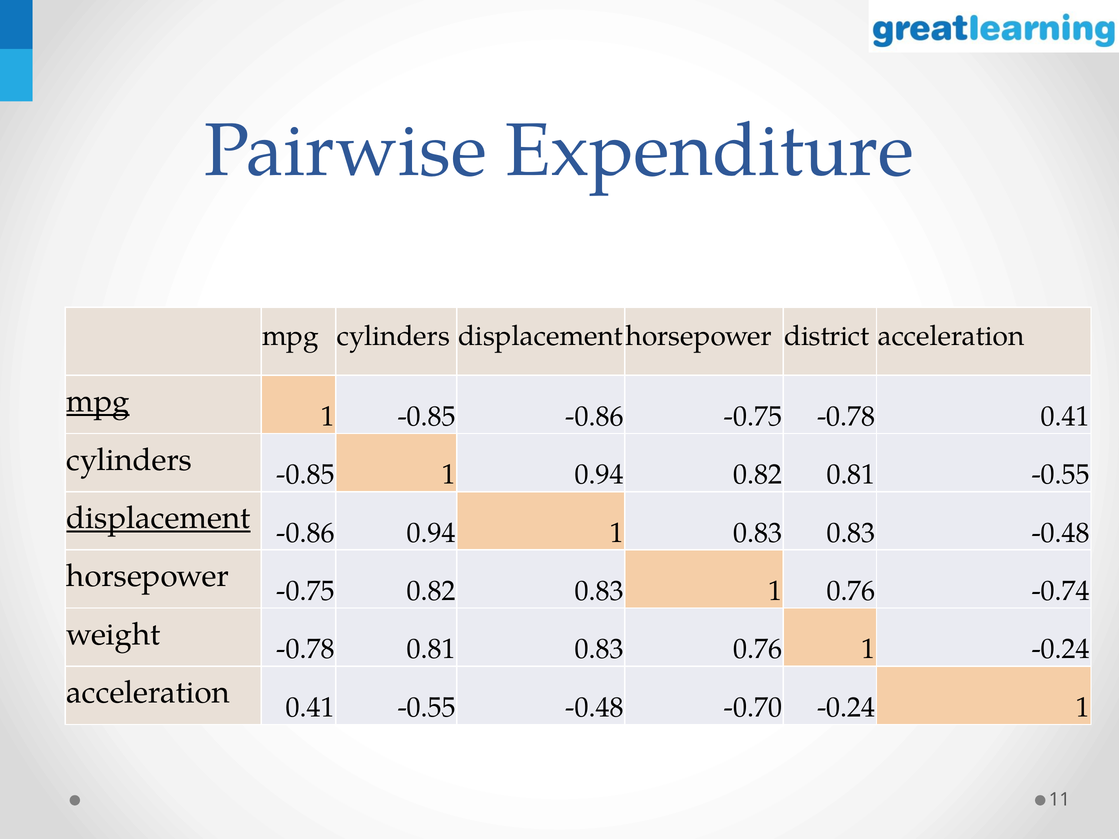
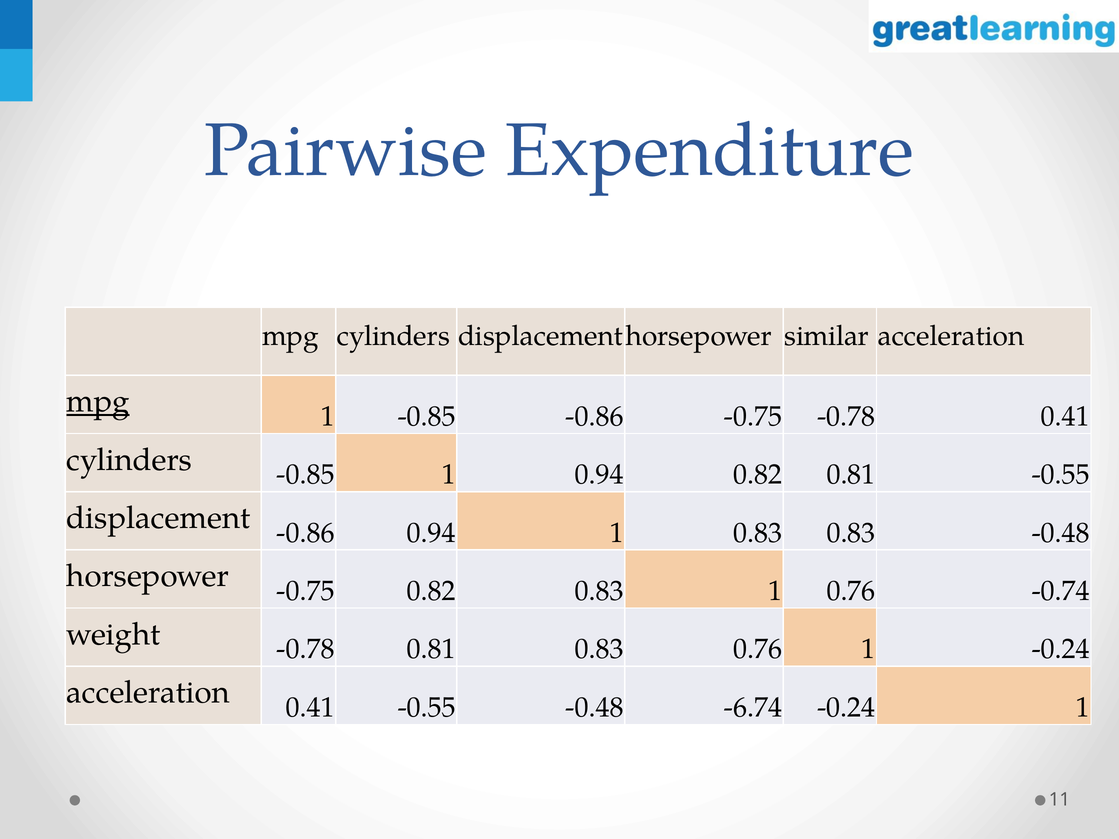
district: district -> similar
displacement underline: present -> none
-0.70: -0.70 -> -6.74
